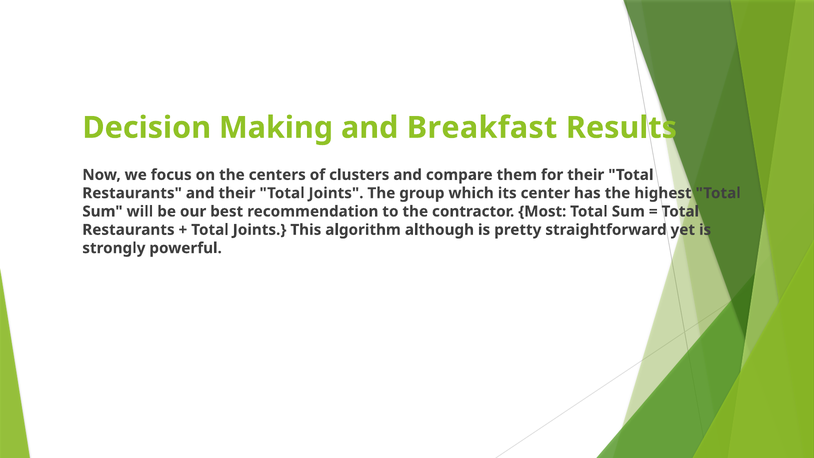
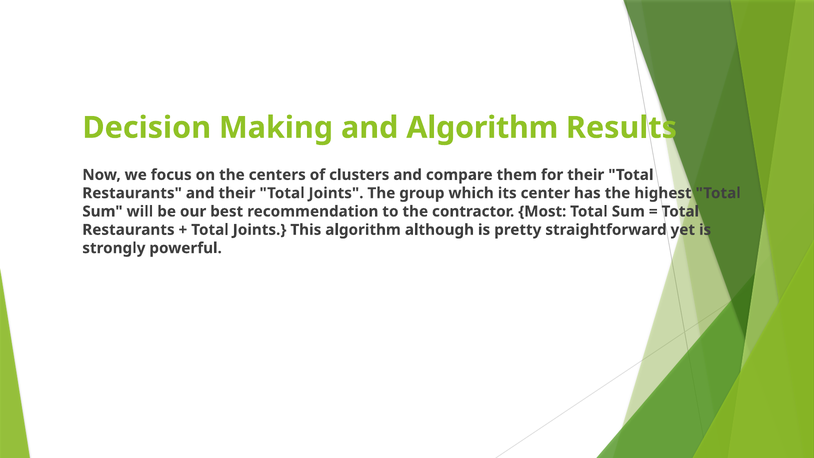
and Breakfast: Breakfast -> Algorithm
